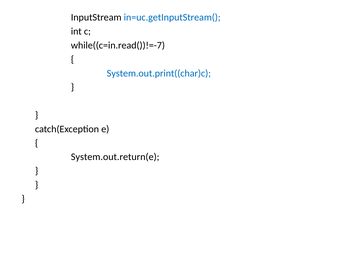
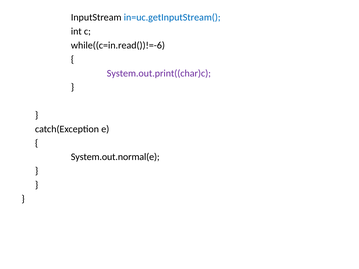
while((c=in.read())!=-7: while((c=in.read())!=-7 -> while((c=in.read())!=-6
System.out.print((char)c colour: blue -> purple
System.out.return(e: System.out.return(e -> System.out.normal(e
